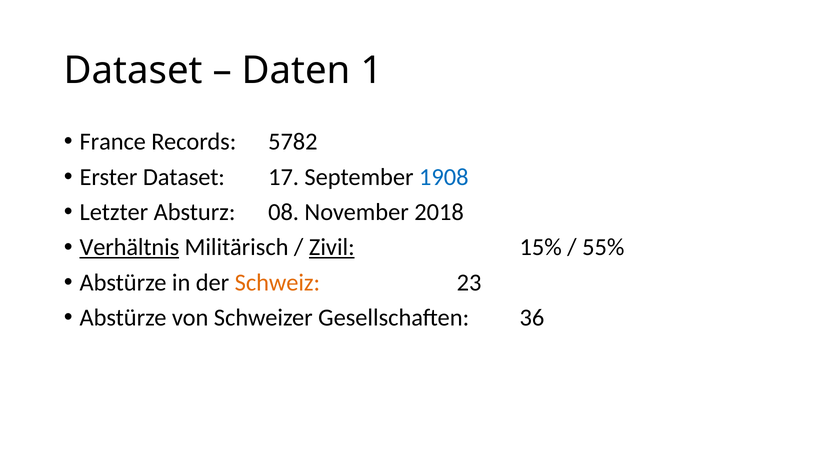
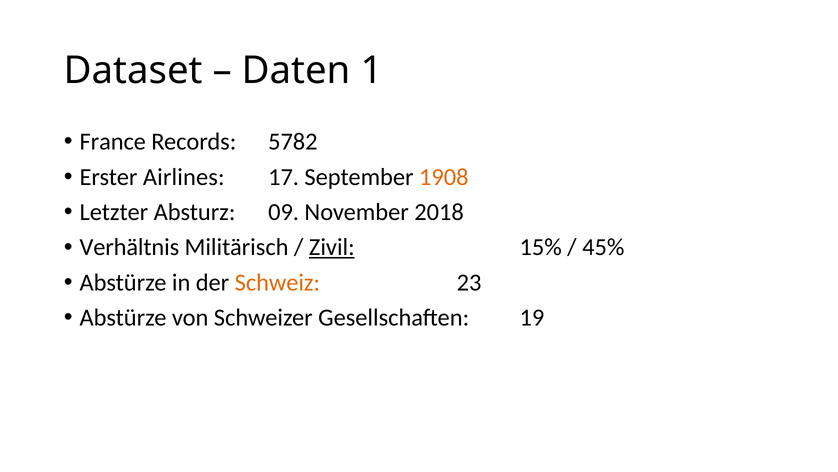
Erster Dataset: Dataset -> Airlines
1908 colour: blue -> orange
08: 08 -> 09
Verhältnis underline: present -> none
55%: 55% -> 45%
36: 36 -> 19
